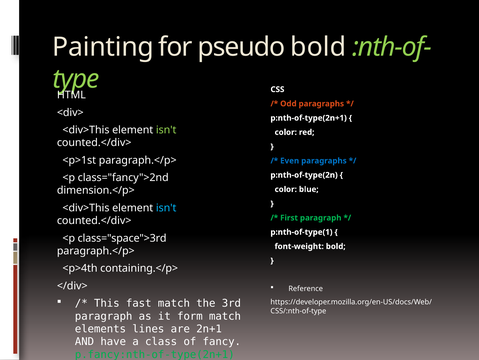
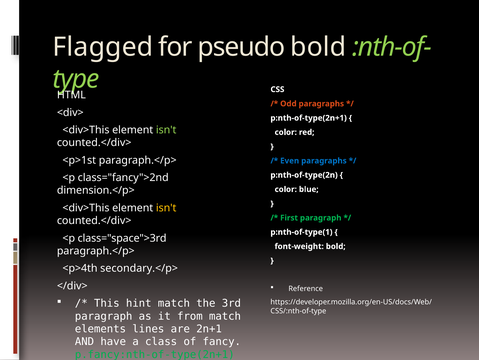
Painting: Painting -> Flagged
isn't at (166, 207) colour: light blue -> yellow
containing.</p>: containing.</p> -> secondary.</p>
fast: fast -> hint
form: form -> from
